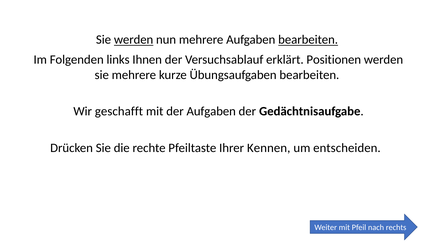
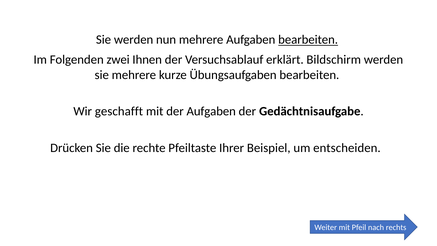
werden at (134, 40) underline: present -> none
links: links -> zwei
Positionen: Positionen -> Bildschirm
Kennen: Kennen -> Beispiel
